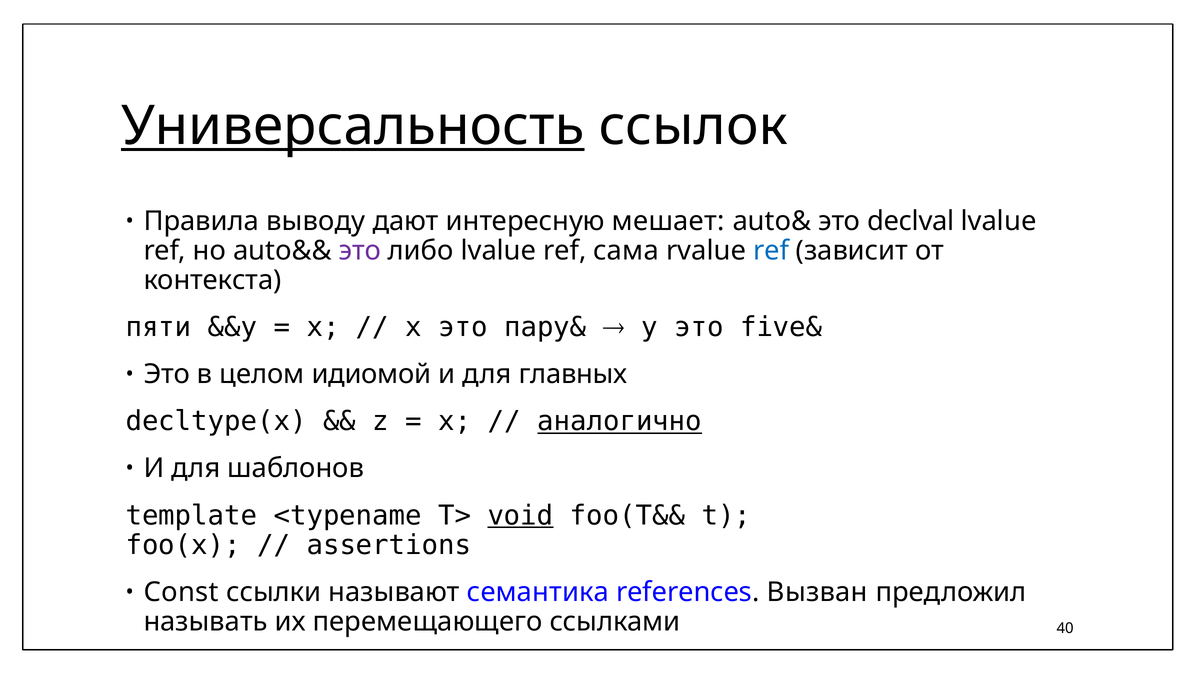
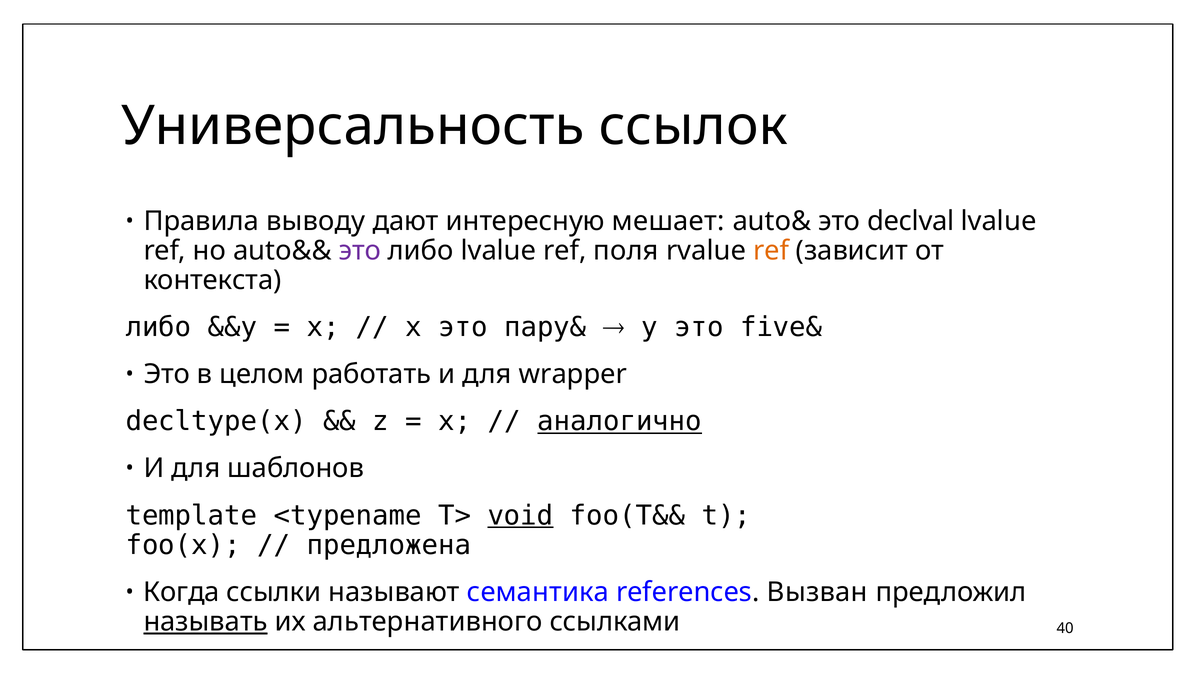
Универсальность underline: present -> none
сама: сама -> поля
ref at (771, 251) colour: blue -> orange
пяти at (159, 327): пяти -> либо
идиомой: идиомой -> работать
главных: главных -> wrapper
assertions: assertions -> предложена
Const: Const -> Когда
называть underline: none -> present
перемещающего: перемещающего -> альтернативного
